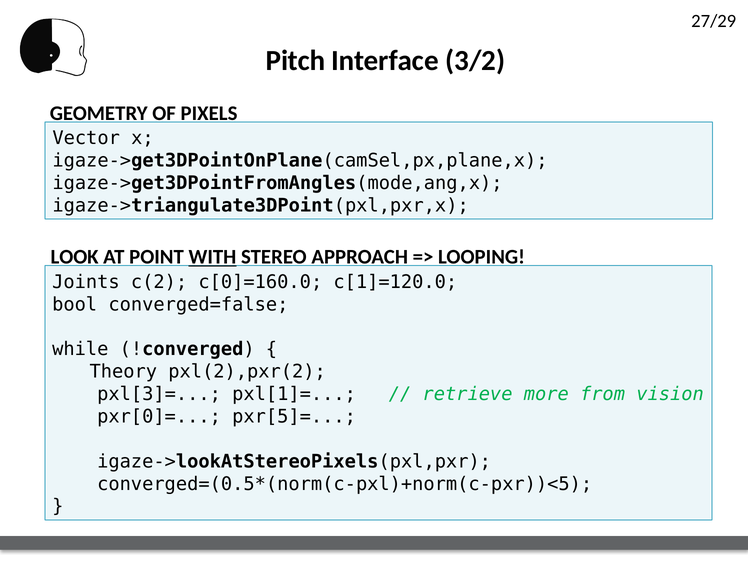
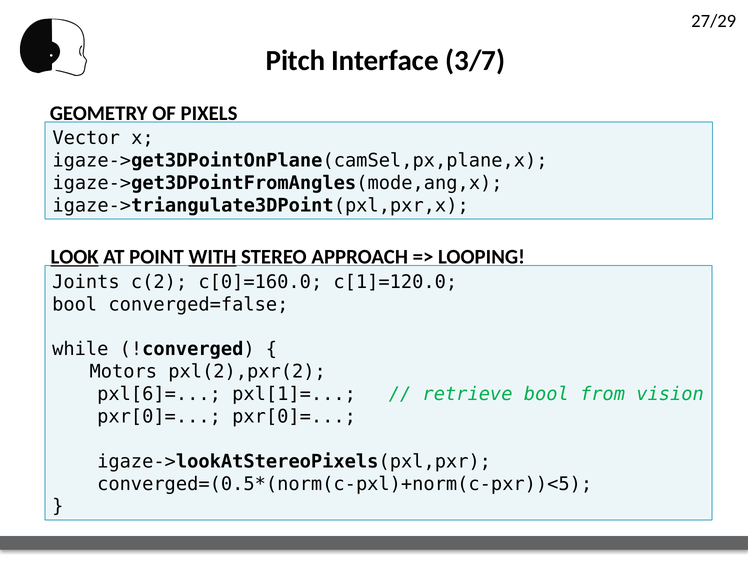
3/2: 3/2 -> 3/7
LOOK underline: none -> present
Theory: Theory -> Motors
pxl[3]=: pxl[3]= -> pxl[6]=
retrieve more: more -> bool
pxr[0]= pxr[5]=: pxr[5]= -> pxr[0]=
